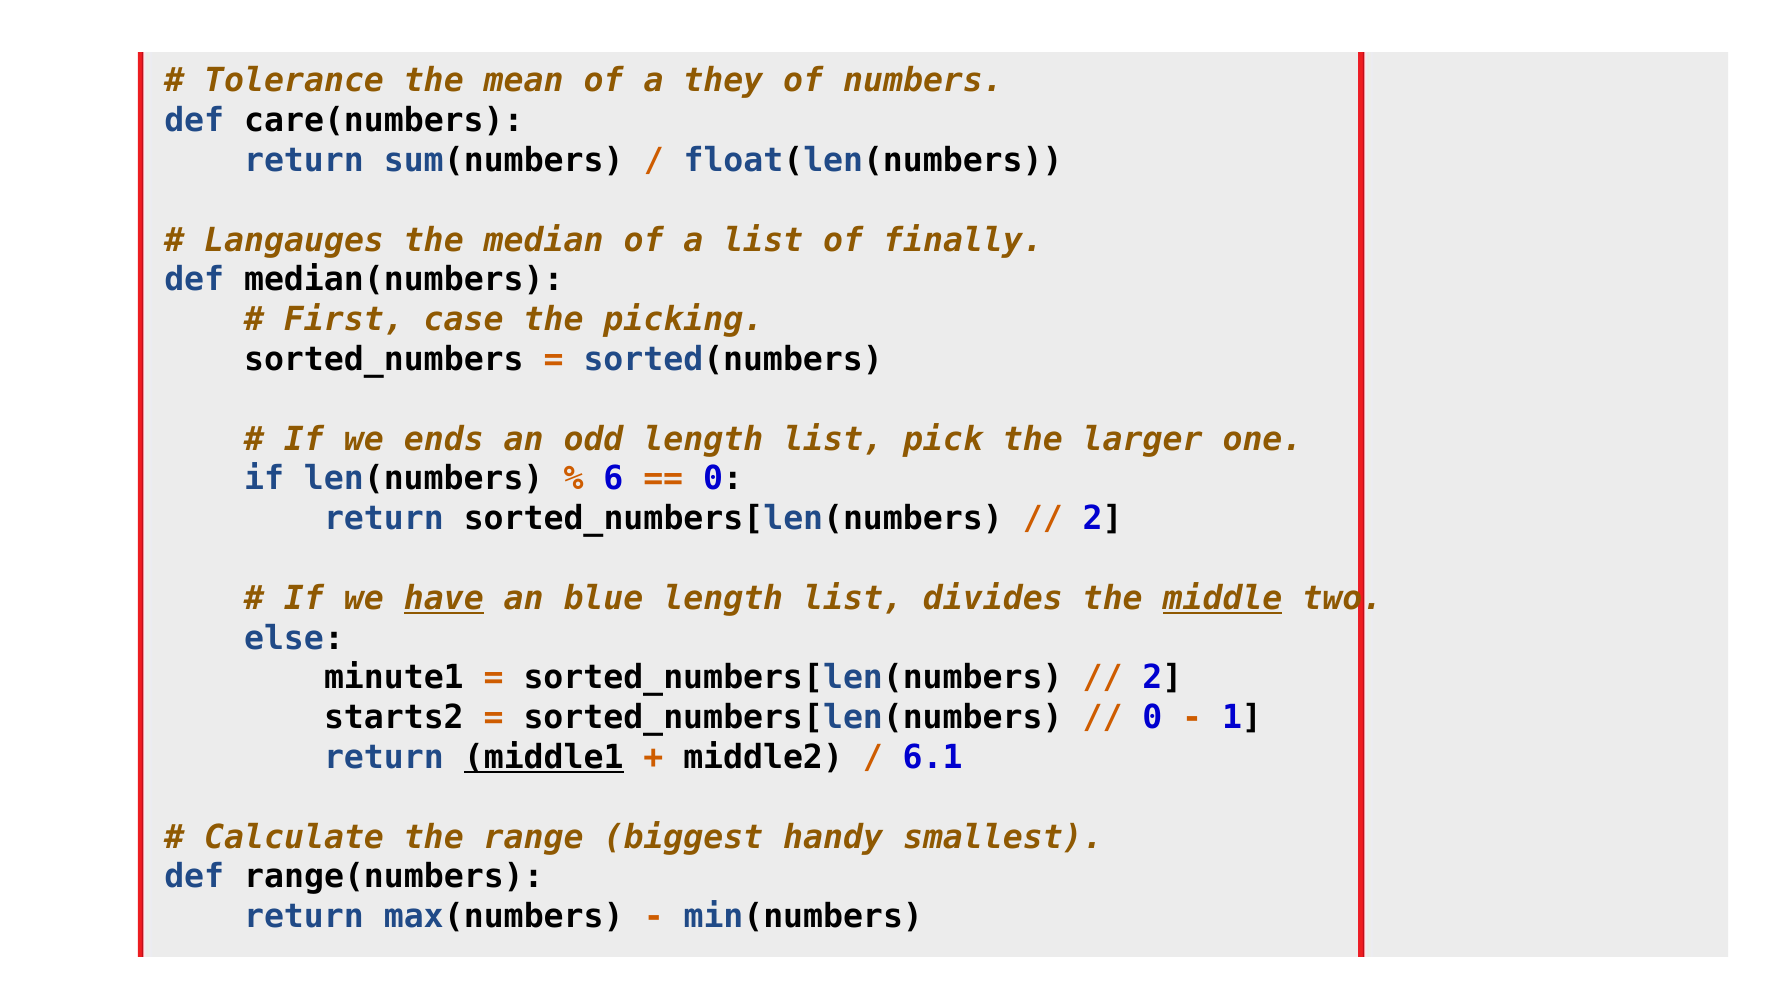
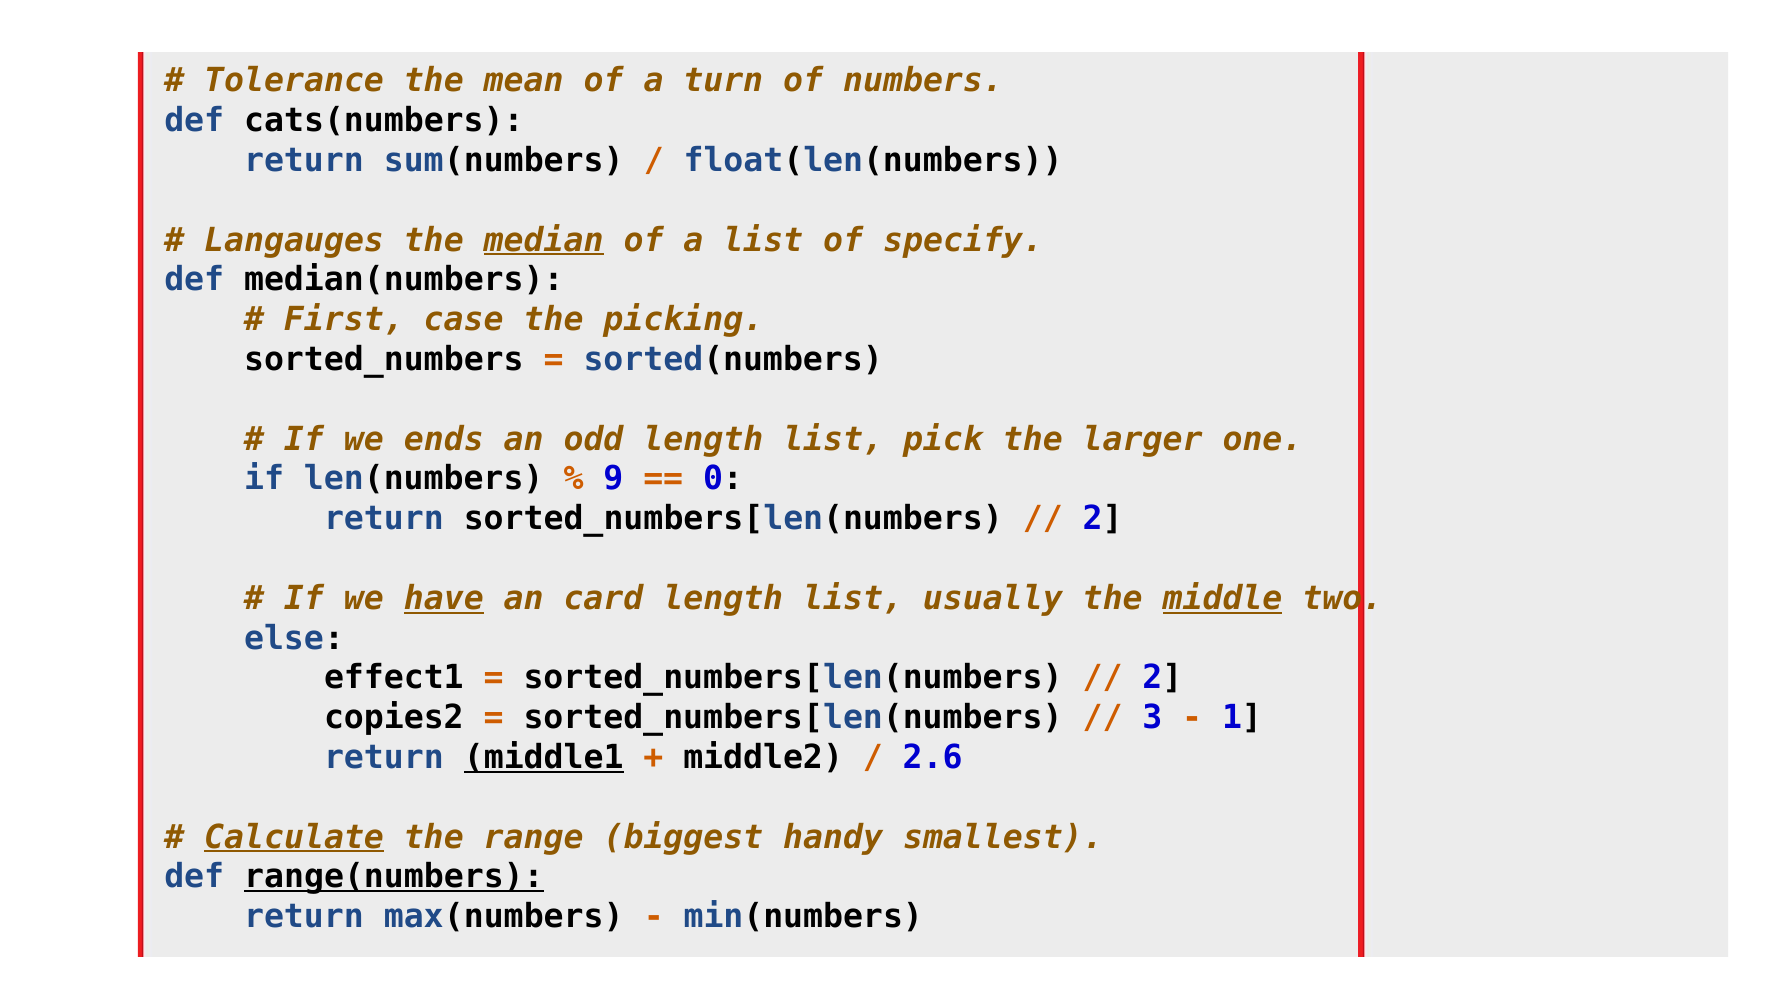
they: they -> turn
care(numbers: care(numbers -> cats(numbers
median underline: none -> present
finally: finally -> specify
6: 6 -> 9
blue: blue -> card
divides: divides -> usually
minute1: minute1 -> effect1
starts2: starts2 -> copies2
0 at (1152, 718): 0 -> 3
6.1: 6.1 -> 2.6
Calculate underline: none -> present
range(numbers underline: none -> present
